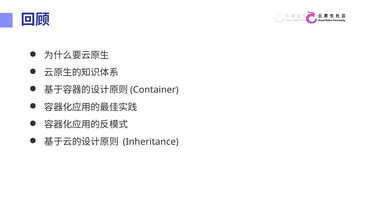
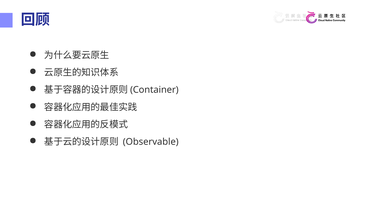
Inheritance: Inheritance -> Observable
